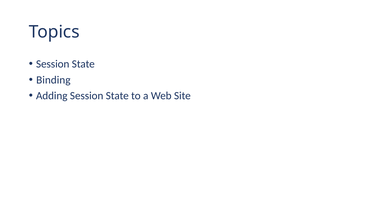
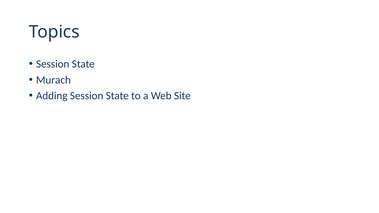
Binding: Binding -> Murach
